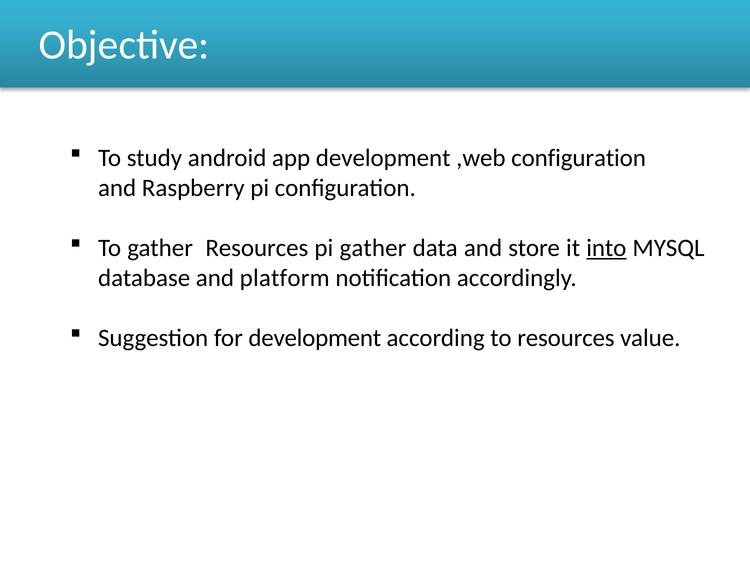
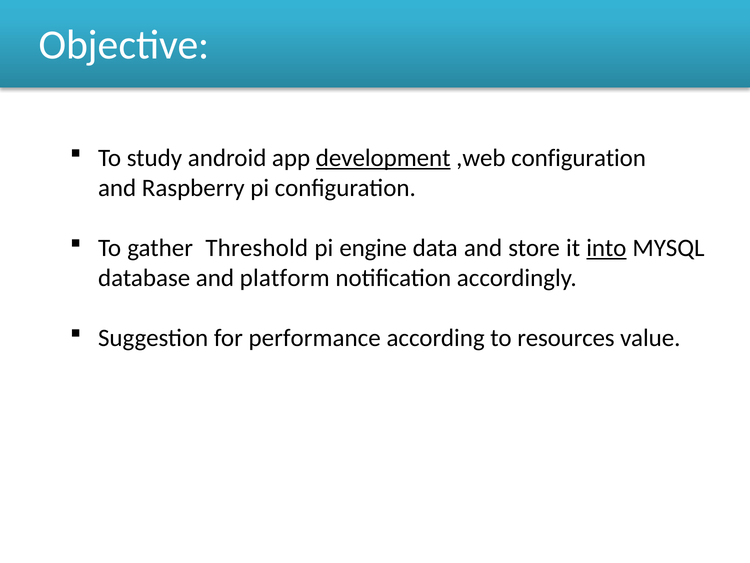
development at (383, 158) underline: none -> present
gather Resources: Resources -> Threshold
pi gather: gather -> engine
for development: development -> performance
